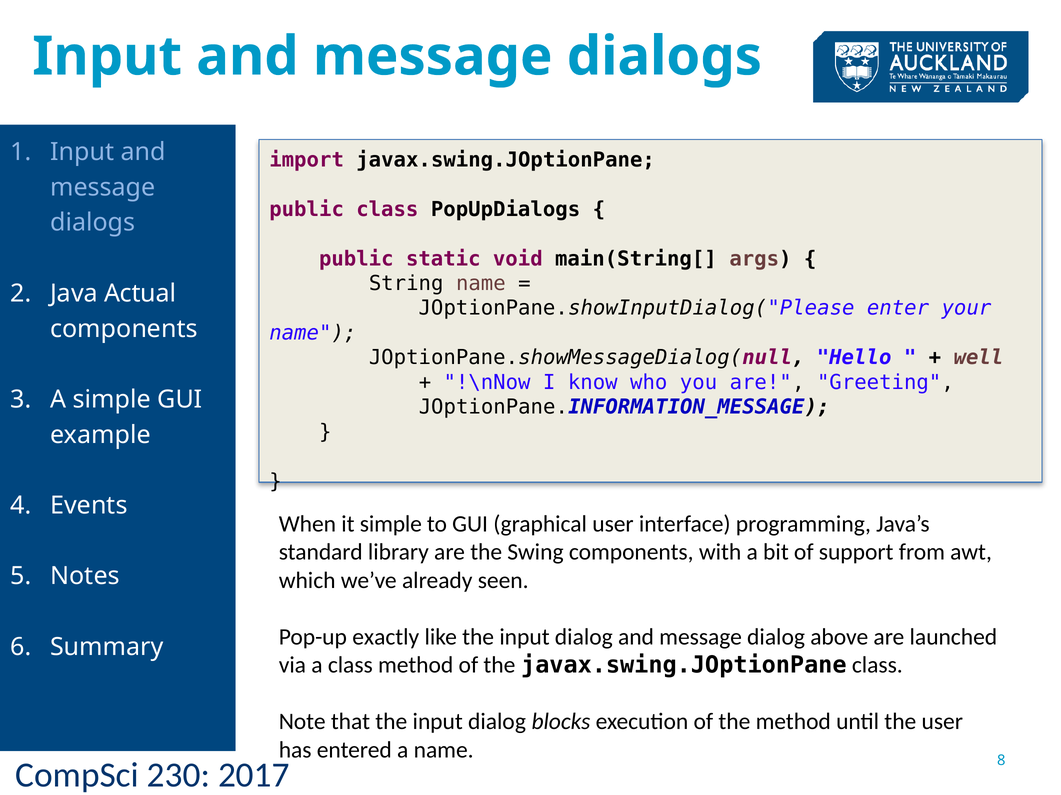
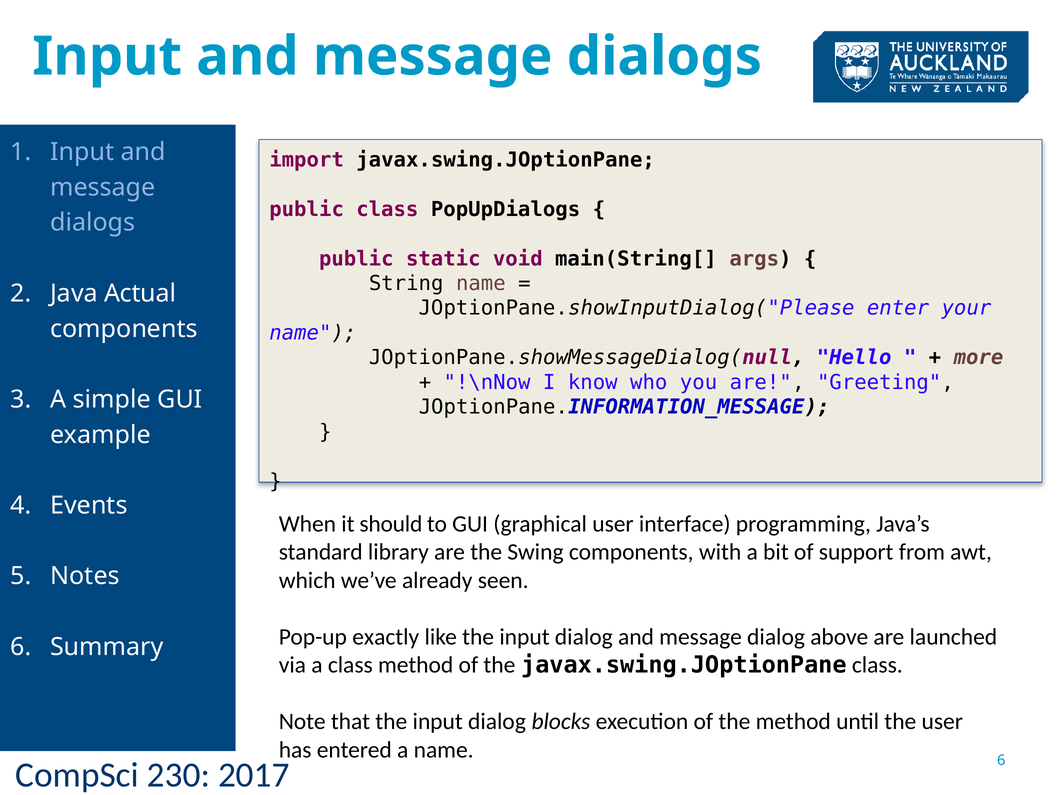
well: well -> more
it simple: simple -> should
8 at (1001, 761): 8 -> 6
